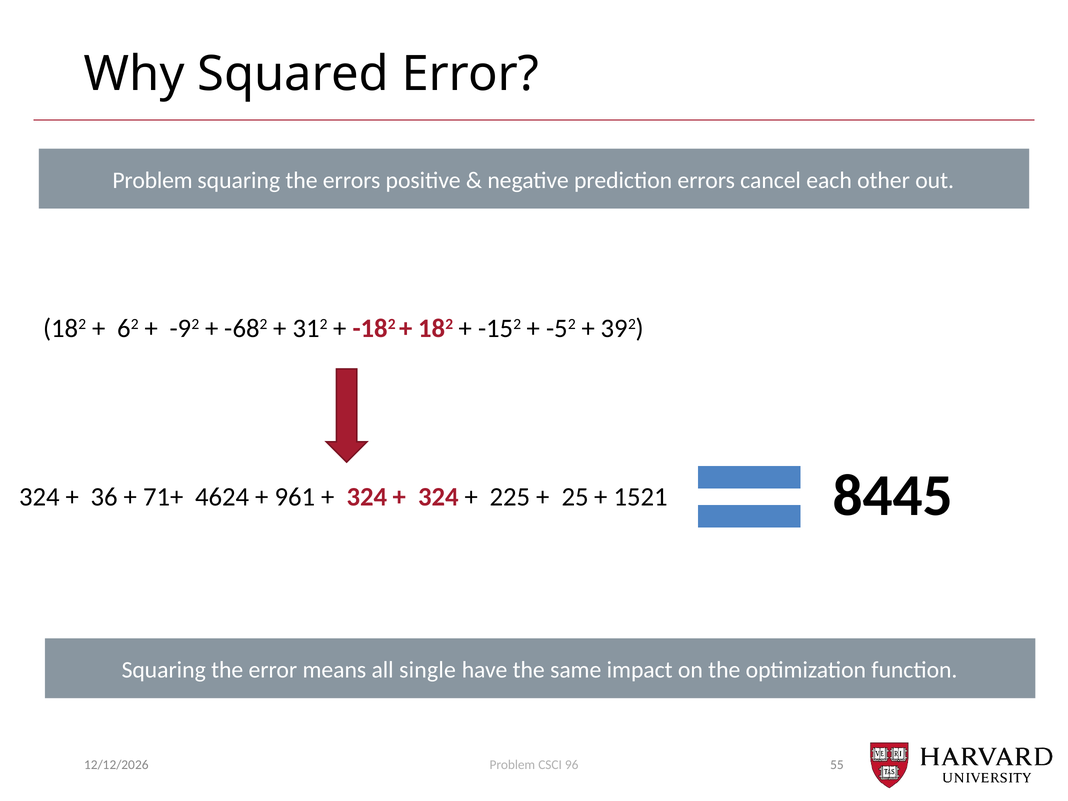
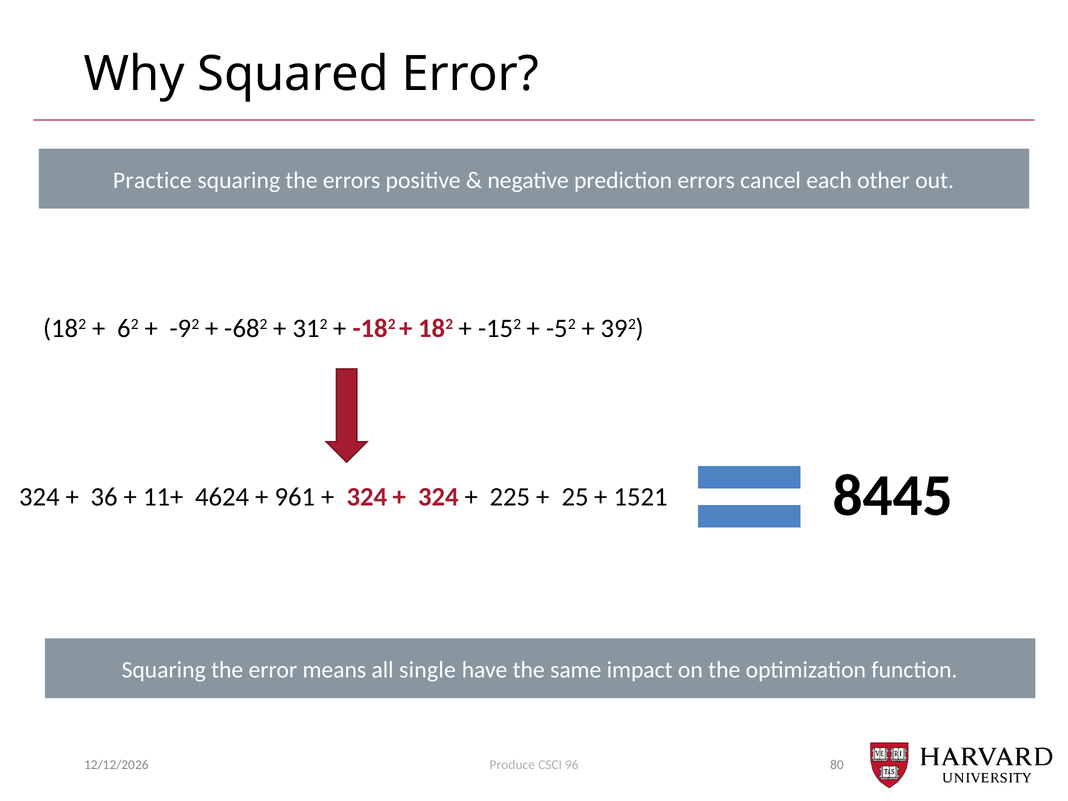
Problem at (153, 180): Problem -> Practice
71+: 71+ -> 11+
55: 55 -> 80
Problem at (512, 765): Problem -> Produce
